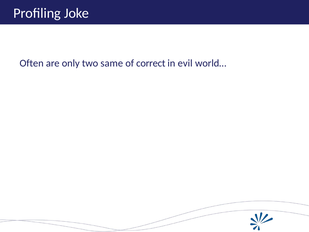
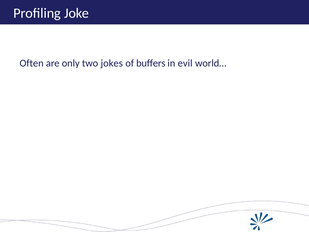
same: same -> jokes
correct: correct -> buffers
